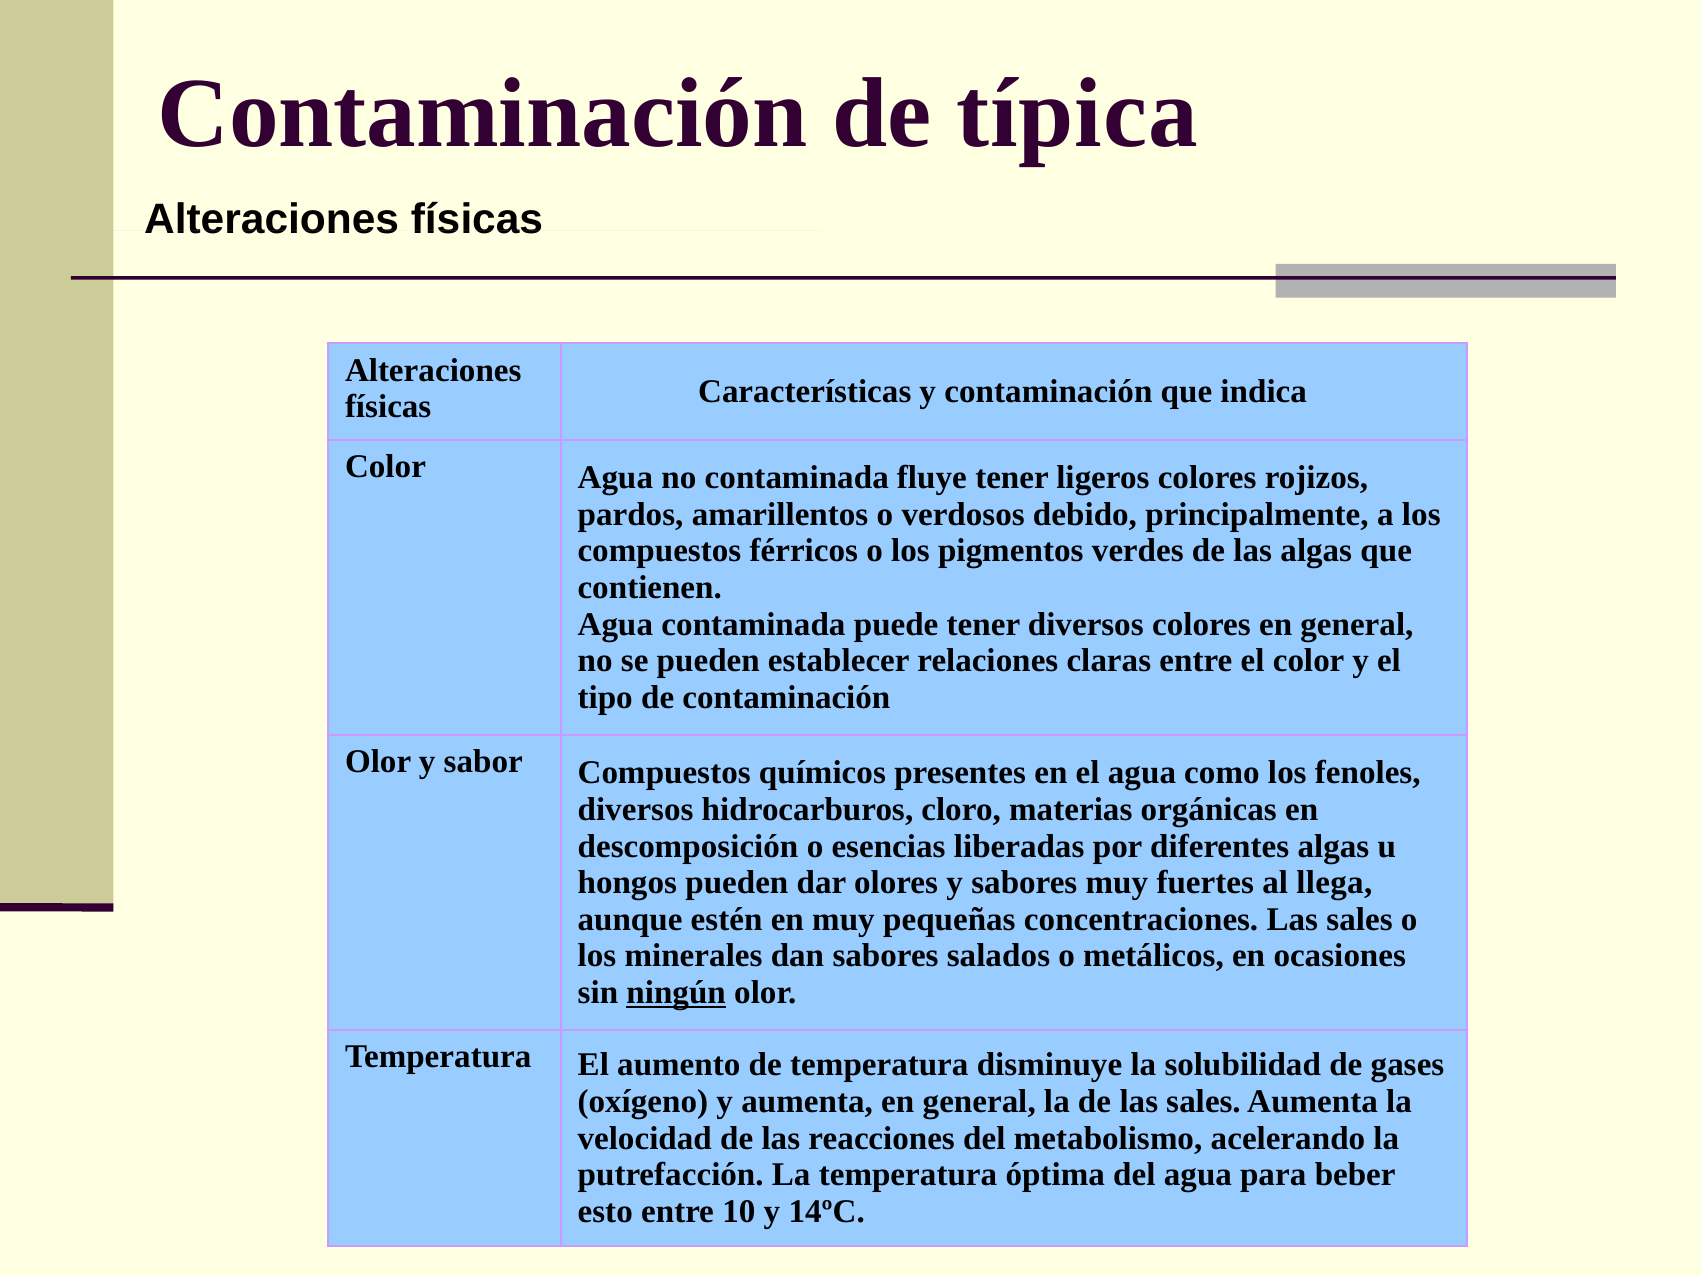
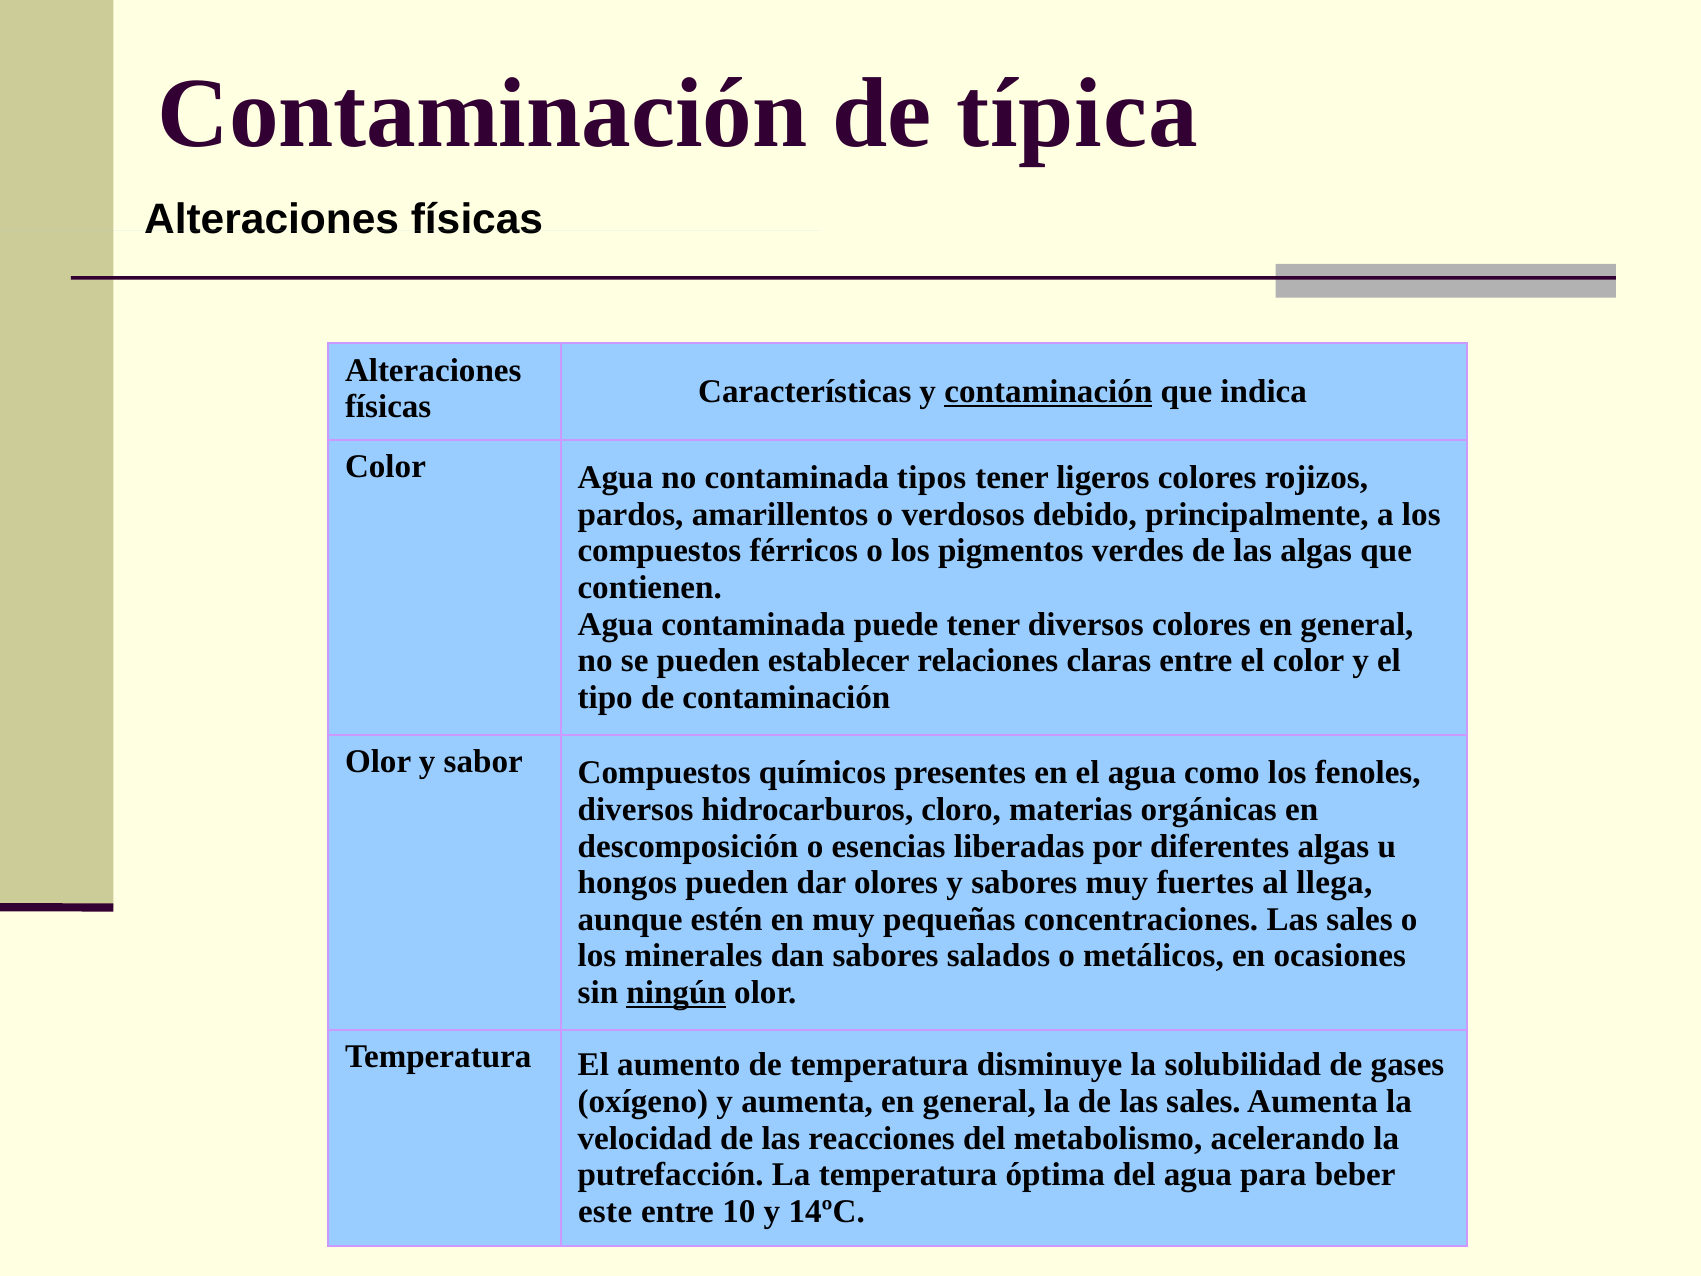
contaminación at (1048, 392) underline: none -> present
fluye: fluye -> tipos
esto: esto -> este
